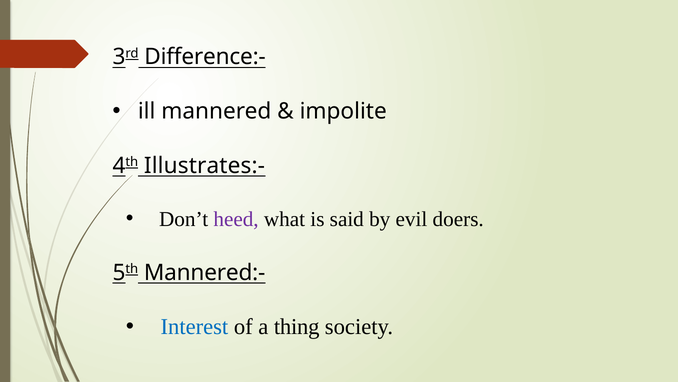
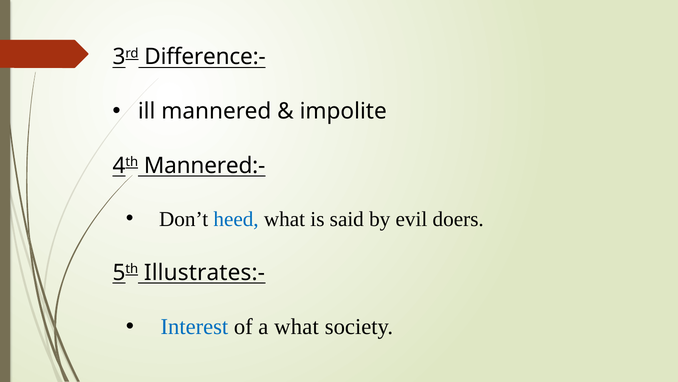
Illustrates:-: Illustrates:- -> Mannered:-
heed colour: purple -> blue
Mannered:-: Mannered:- -> Illustrates:-
a thing: thing -> what
